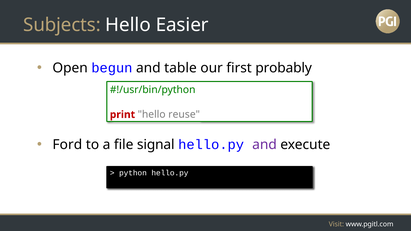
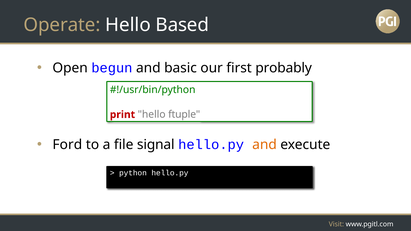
Subjects: Subjects -> Operate
Easier: Easier -> Based
table: table -> basic
reuse: reuse -> ftuple
and at (265, 145) colour: purple -> orange
